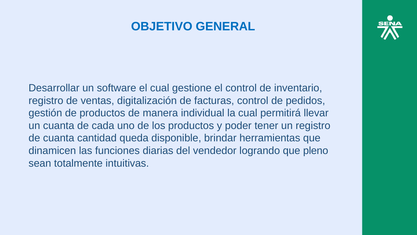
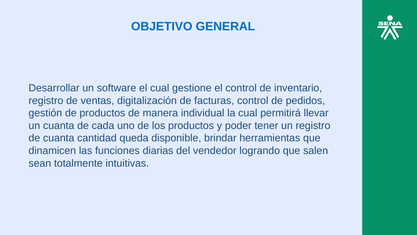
pleno: pleno -> salen
